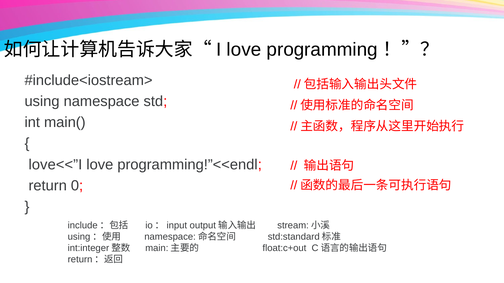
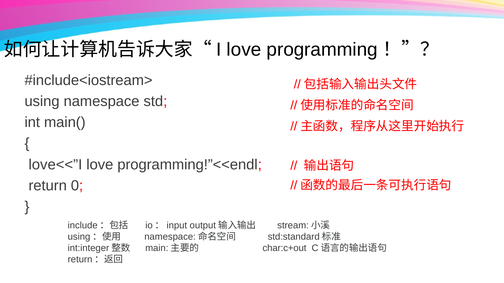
float:c+out: float:c+out -> char:c+out
